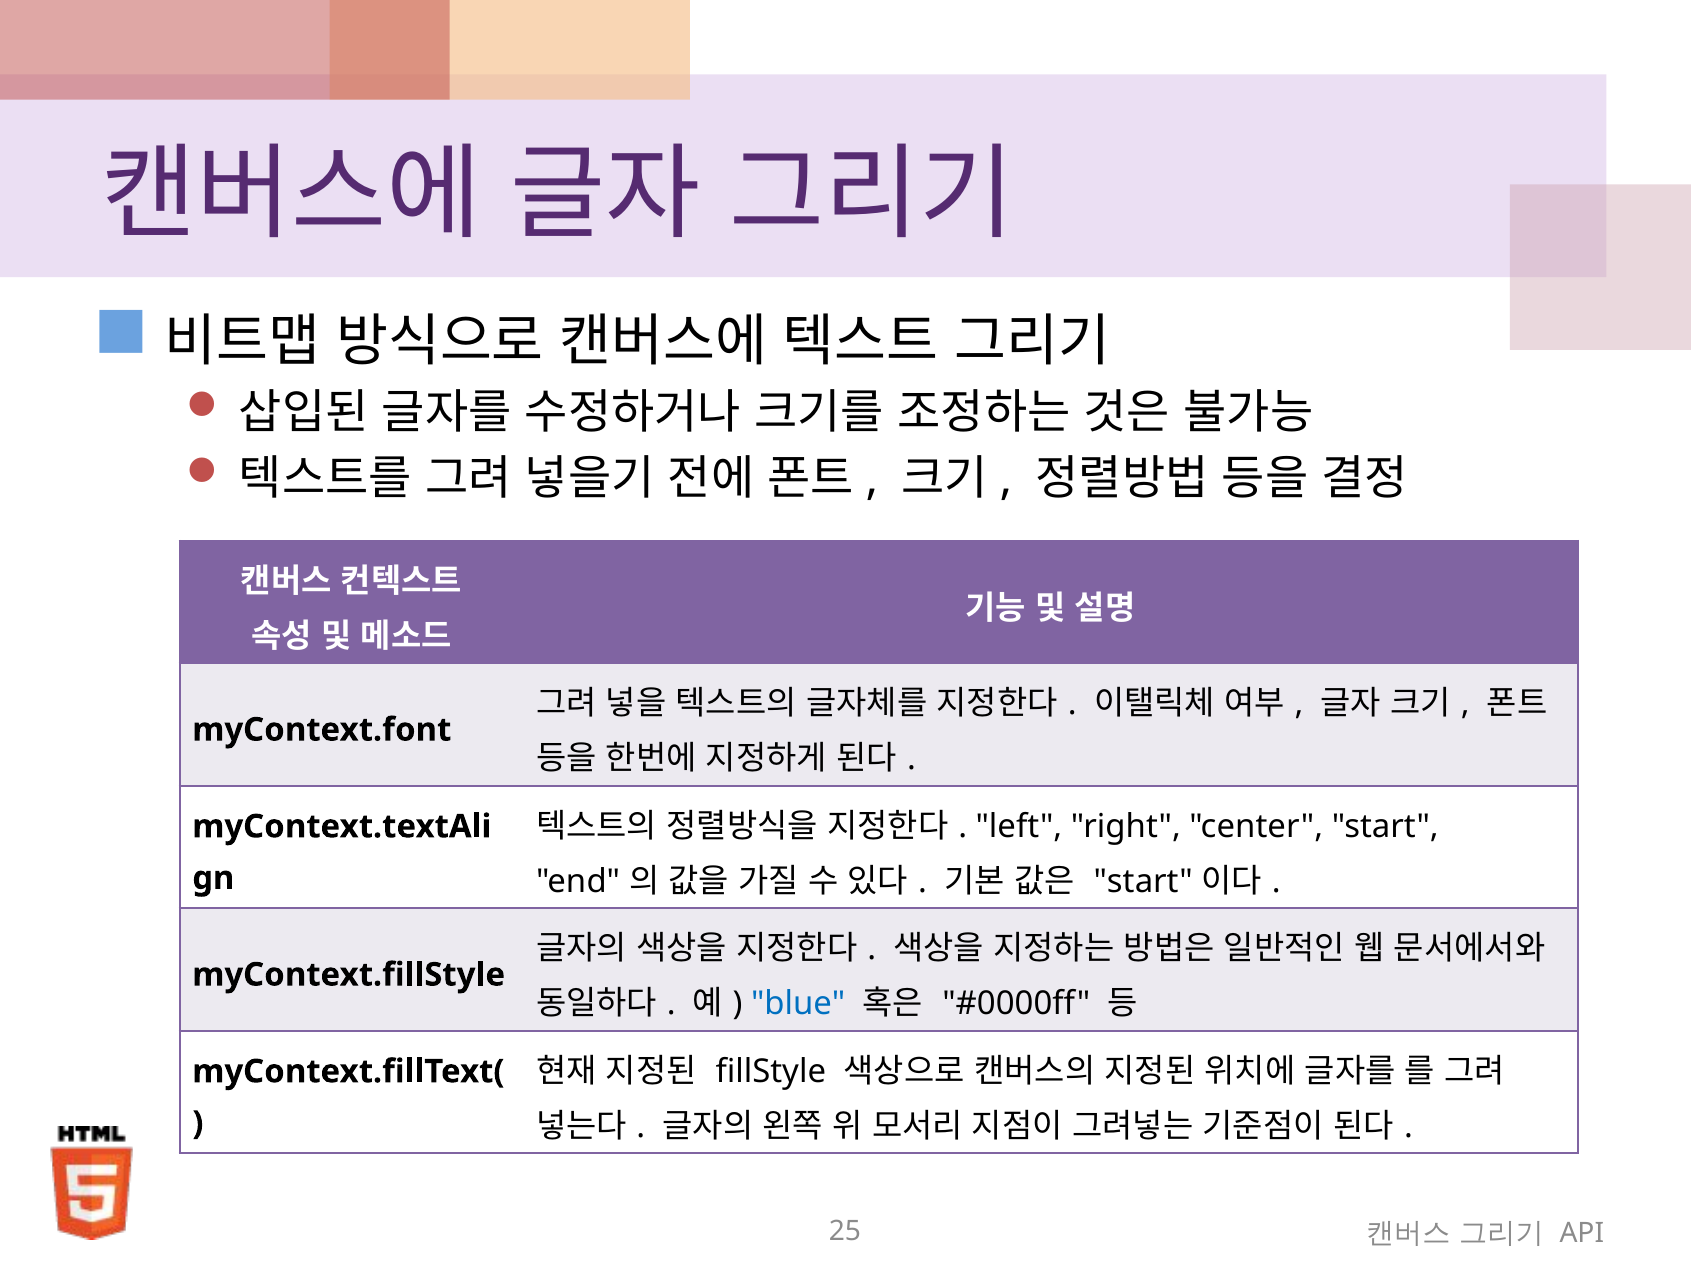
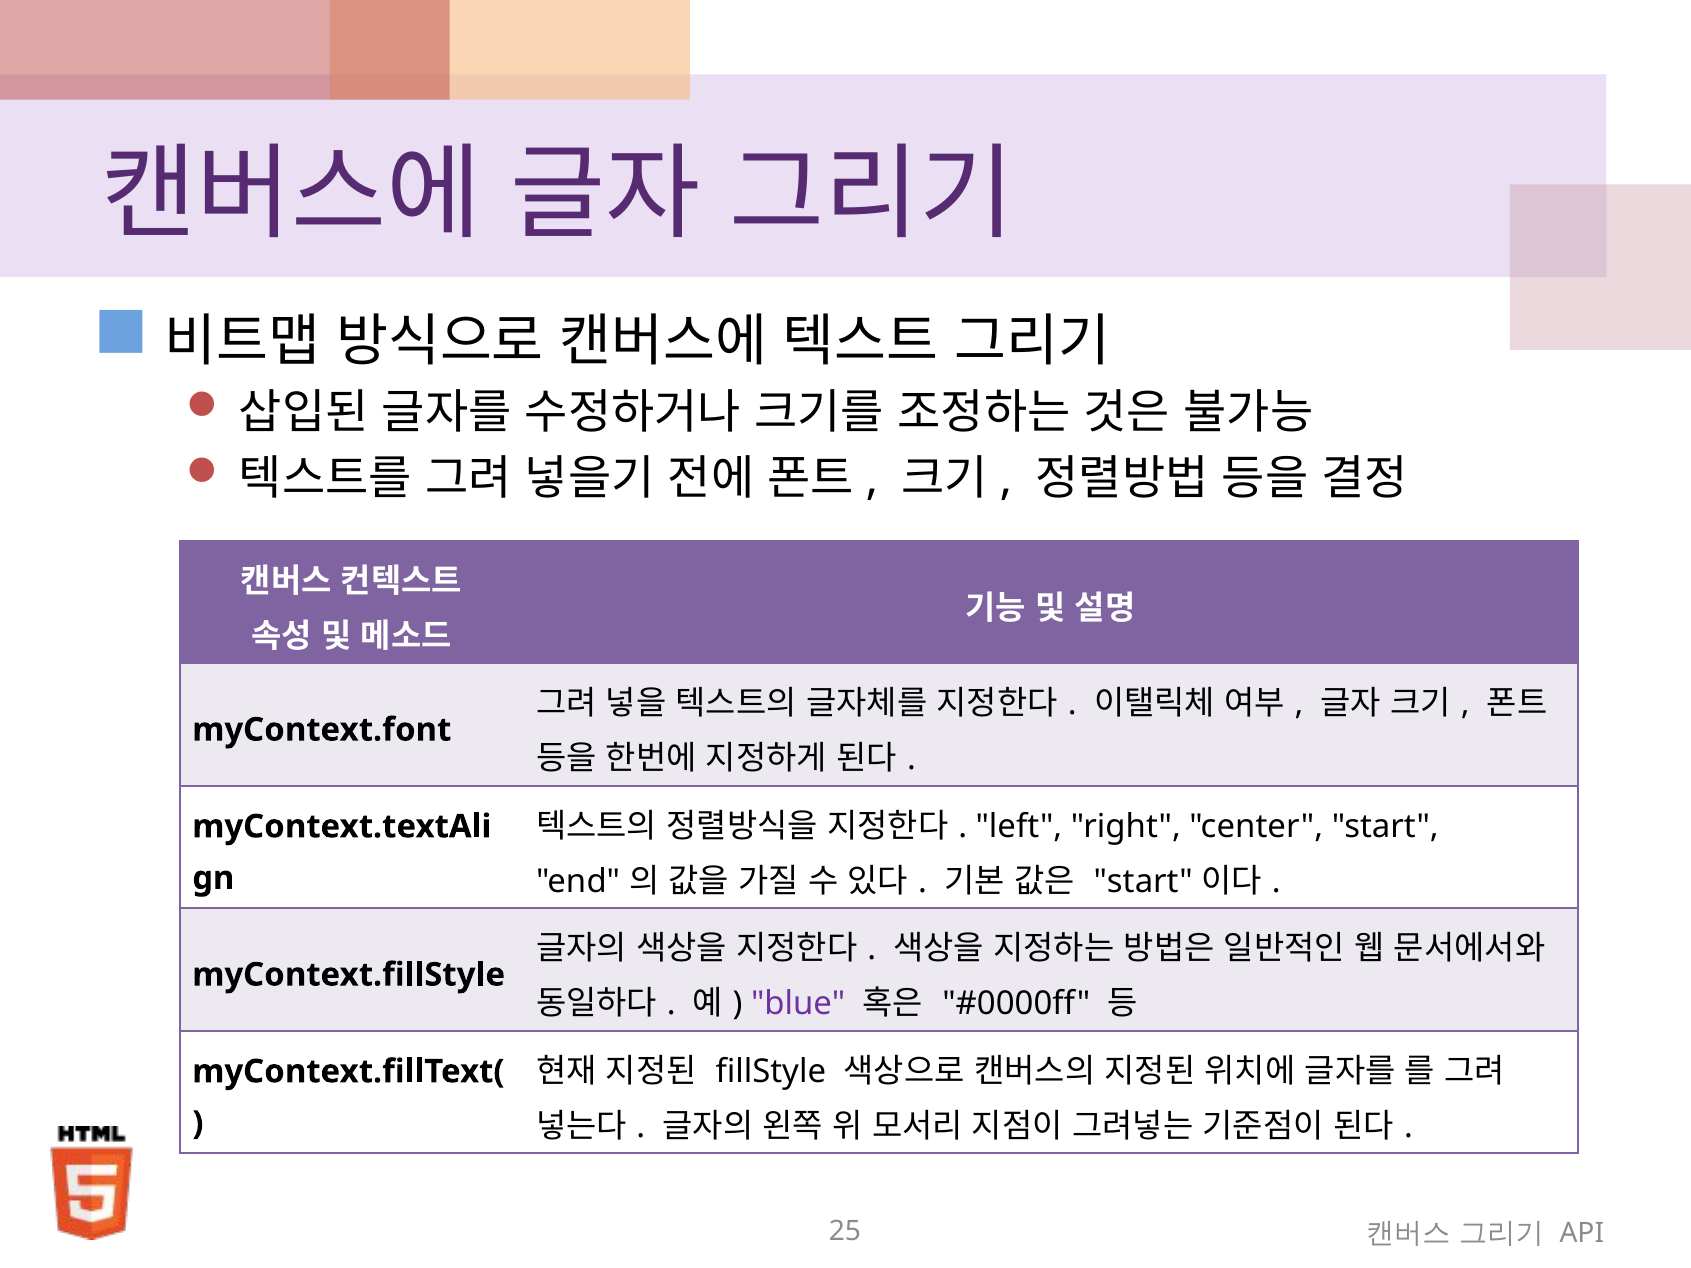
blue colour: blue -> purple
